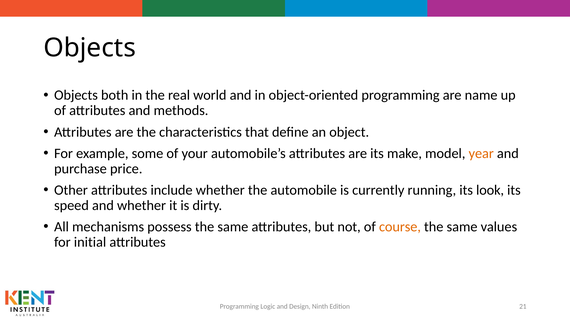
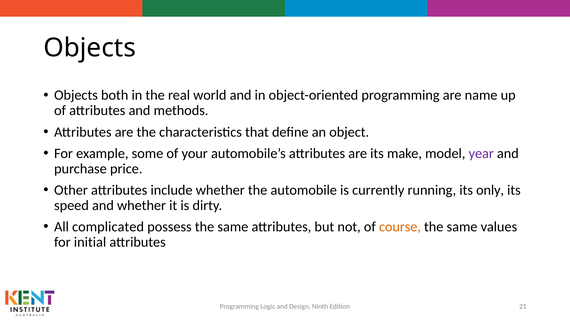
year colour: orange -> purple
look: look -> only
mechanisms: mechanisms -> complicated
